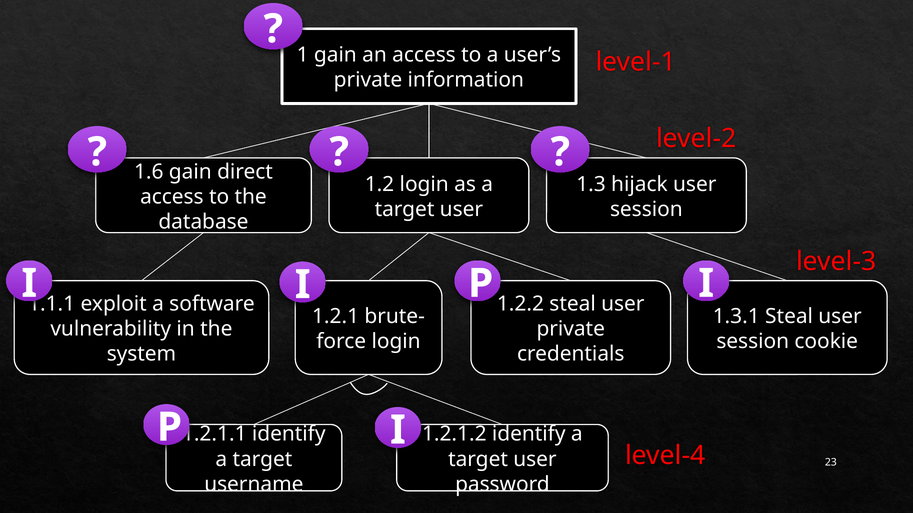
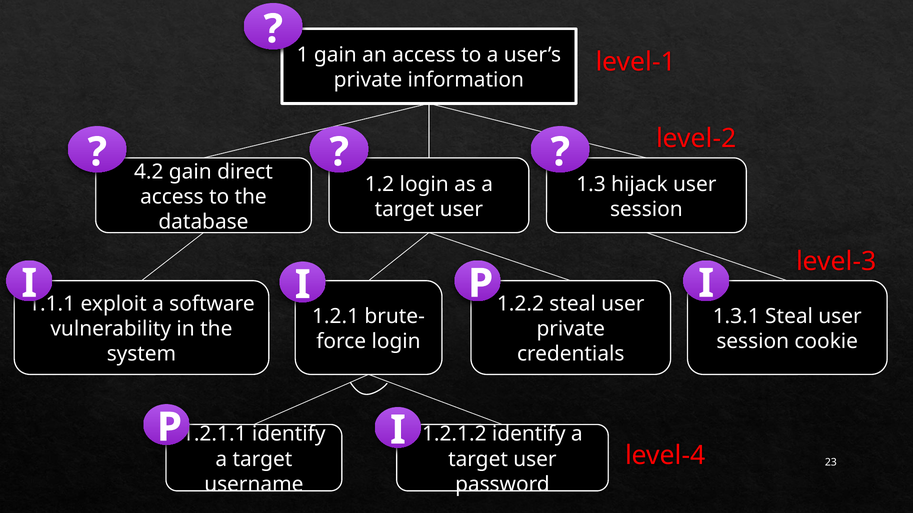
1.6: 1.6 -> 4.2
